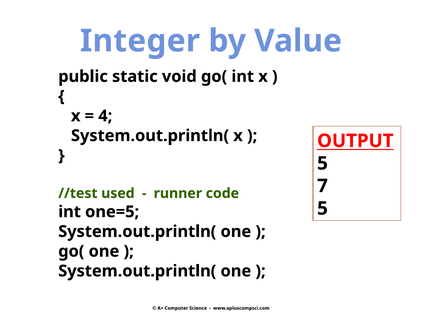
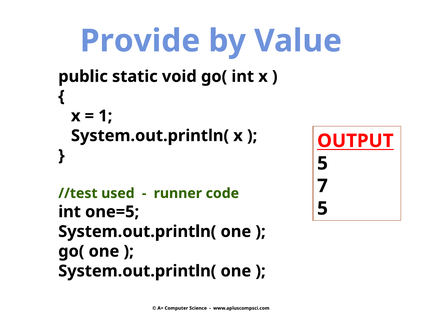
Integer: Integer -> Provide
4: 4 -> 1
